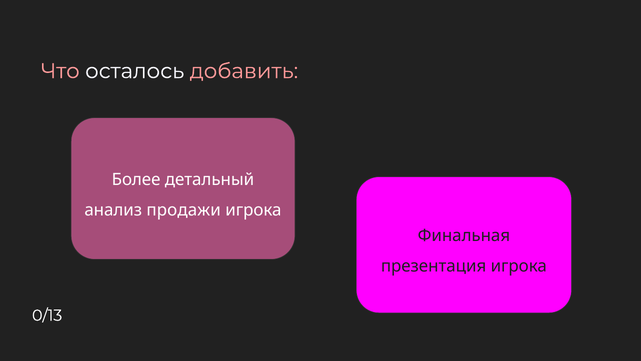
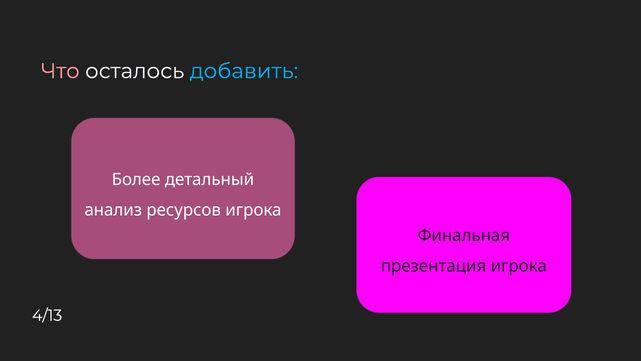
добавить colour: pink -> light blue
продажи: продажи -> ресурсов
0/13: 0/13 -> 4/13
